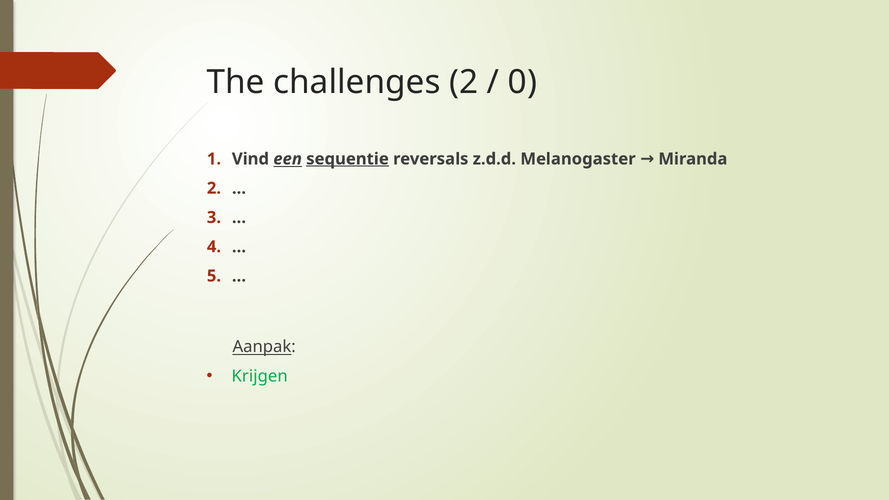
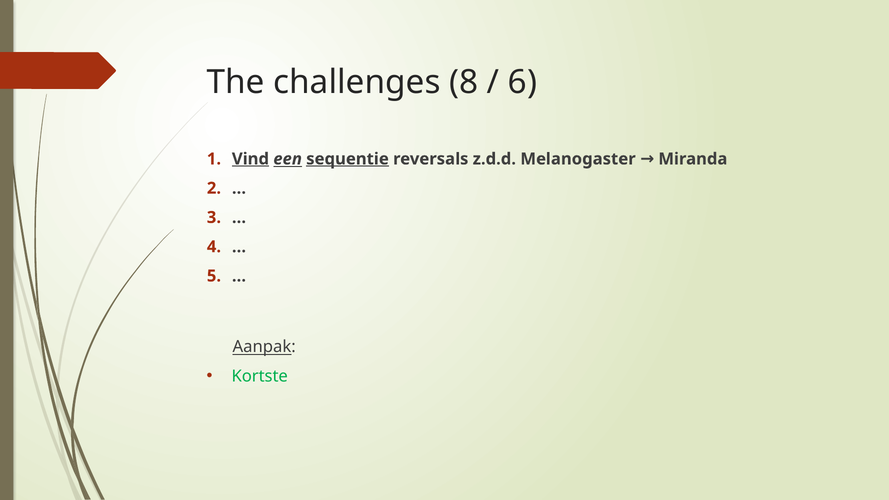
challenges 2: 2 -> 8
0: 0 -> 6
Vind underline: none -> present
Krijgen: Krijgen -> Kortste
